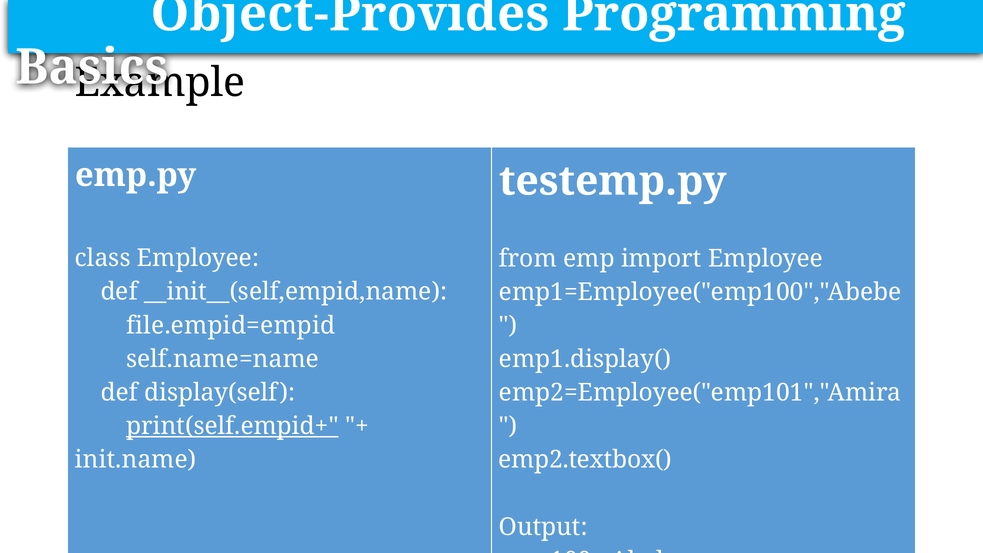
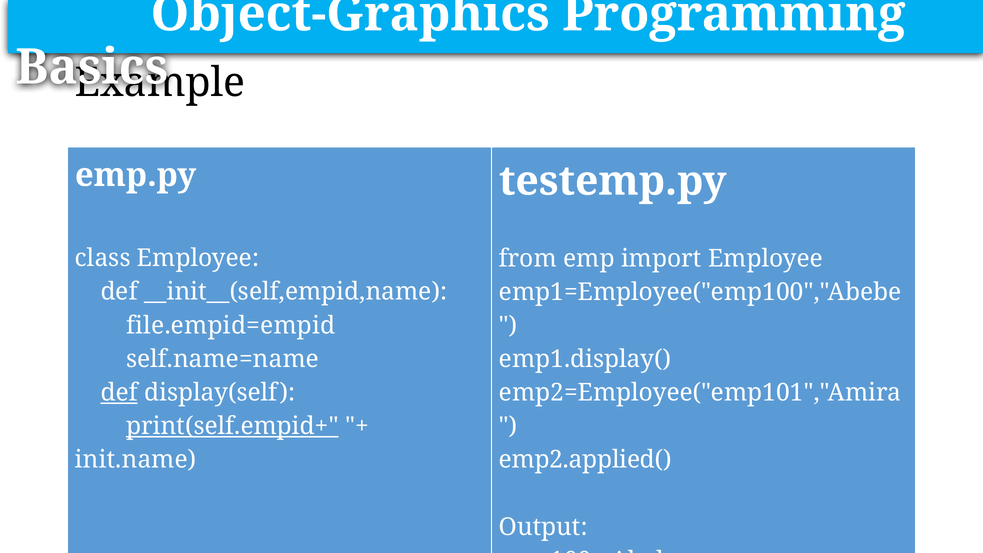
Object-Provides: Object-Provides -> Object-Graphics
def at (119, 392) underline: none -> present
emp2.textbox(: emp2.textbox( -> emp2.applied(
